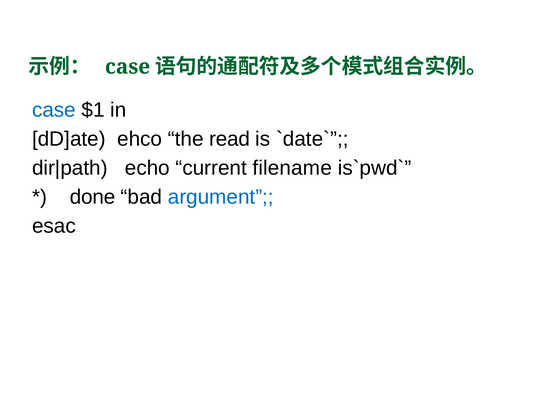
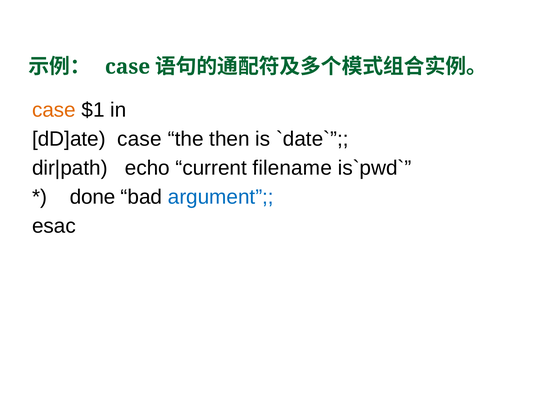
case at (54, 110) colour: blue -> orange
dD]ate ehco: ehco -> case
read: read -> then
